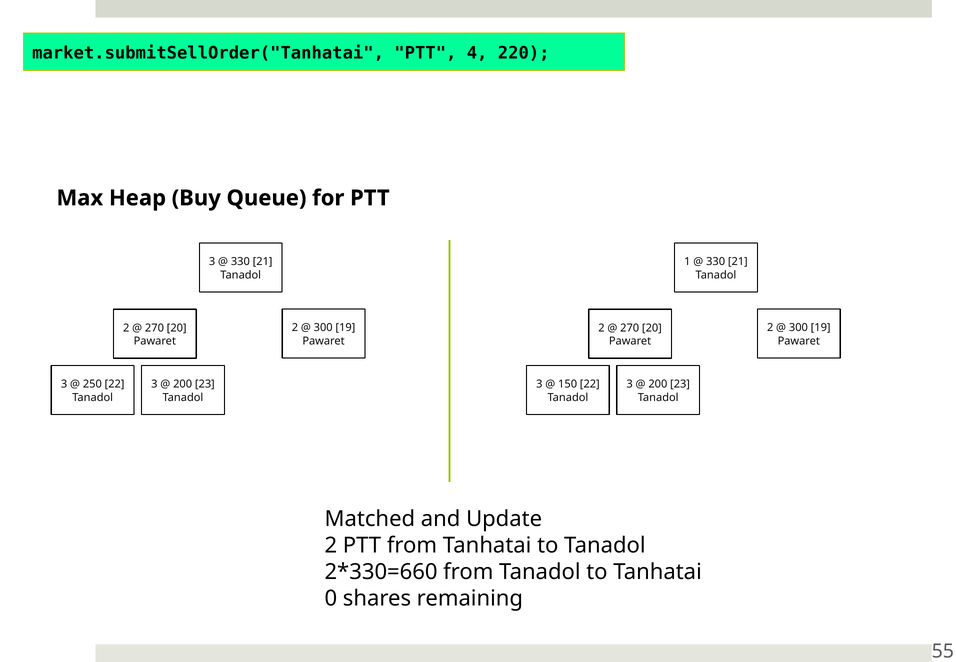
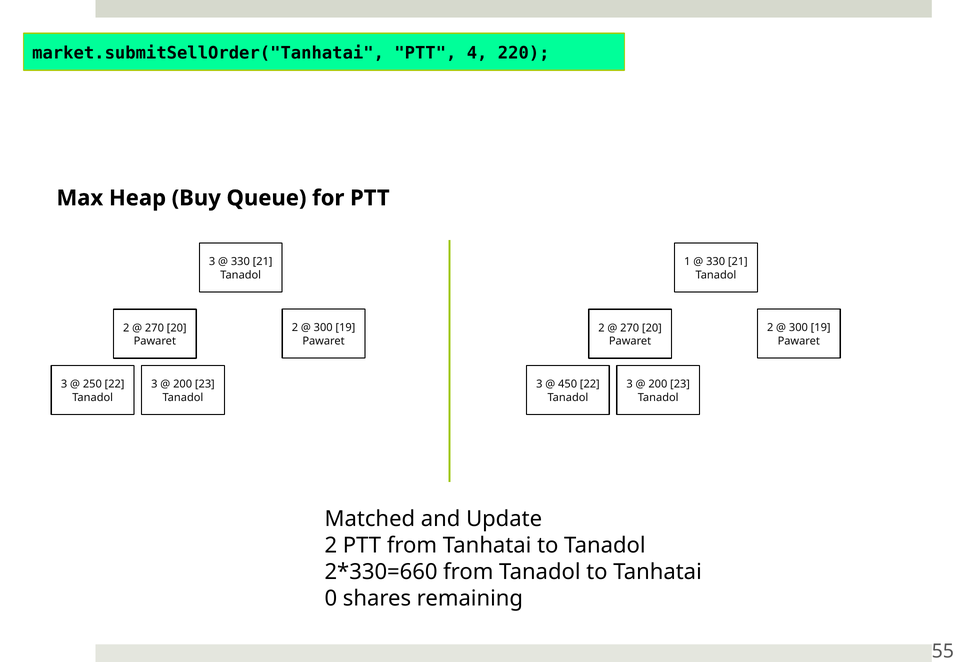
150: 150 -> 450
